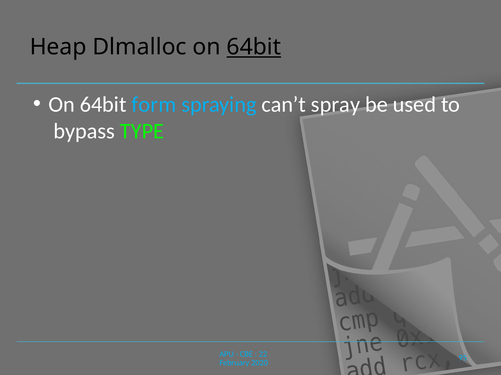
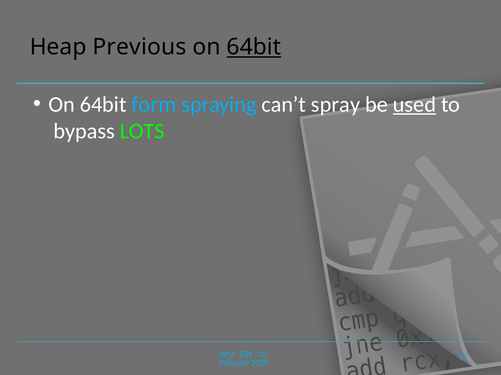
Dlmalloc: Dlmalloc -> Previous
used underline: none -> present
TYPE: TYPE -> LOTS
